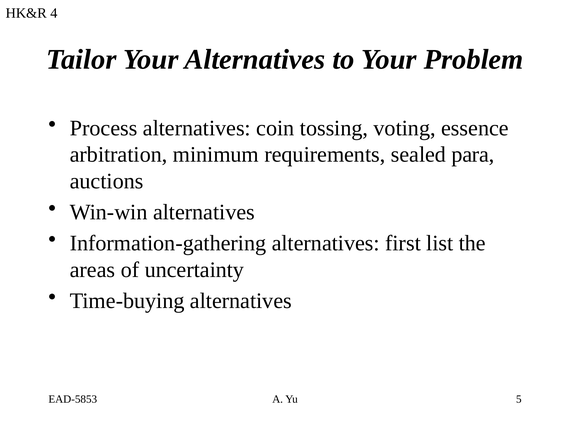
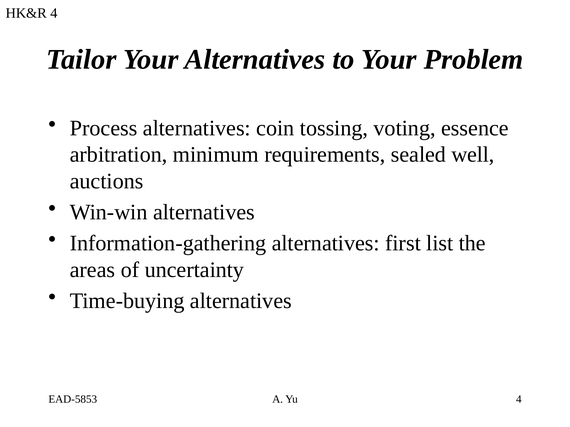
para: para -> well
Yu 5: 5 -> 4
